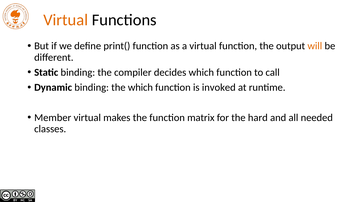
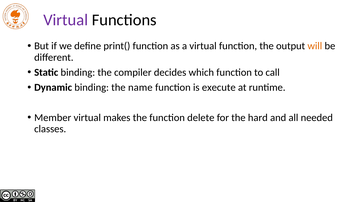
Virtual at (66, 20) colour: orange -> purple
the which: which -> name
invoked: invoked -> execute
matrix: matrix -> delete
